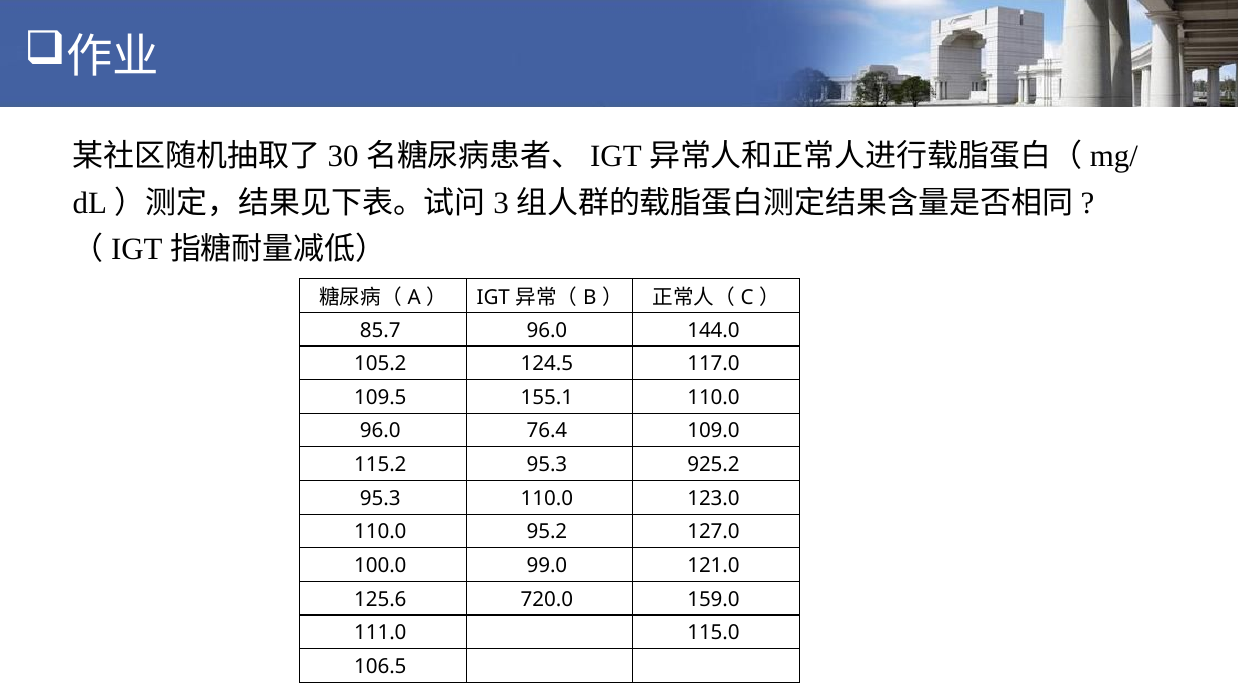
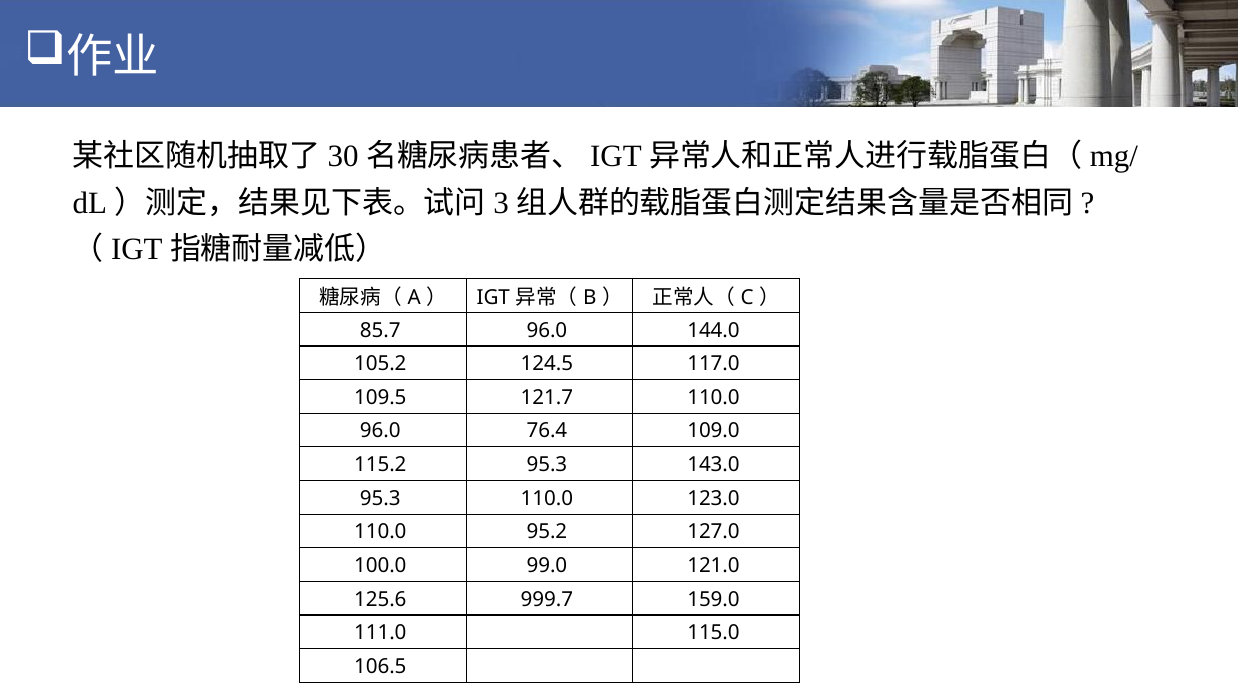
155.1: 155.1 -> 121.7
925.2: 925.2 -> 143.0
720.0: 720.0 -> 999.7
